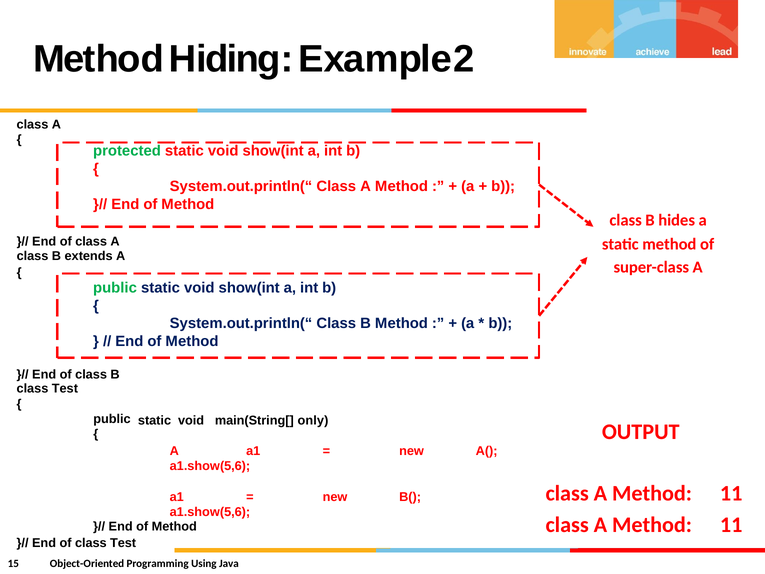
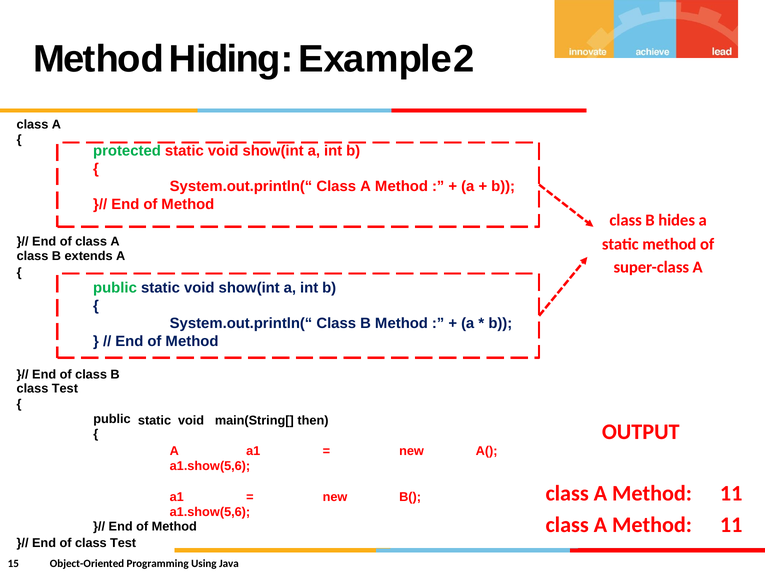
only: only -> then
